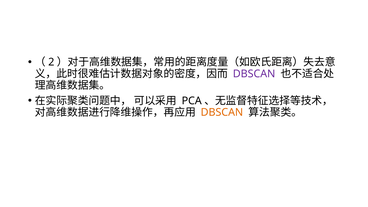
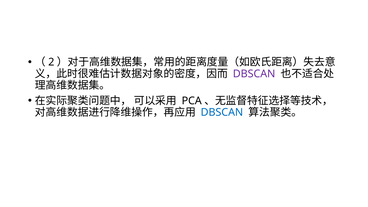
DBSCAN at (222, 112) colour: orange -> blue
